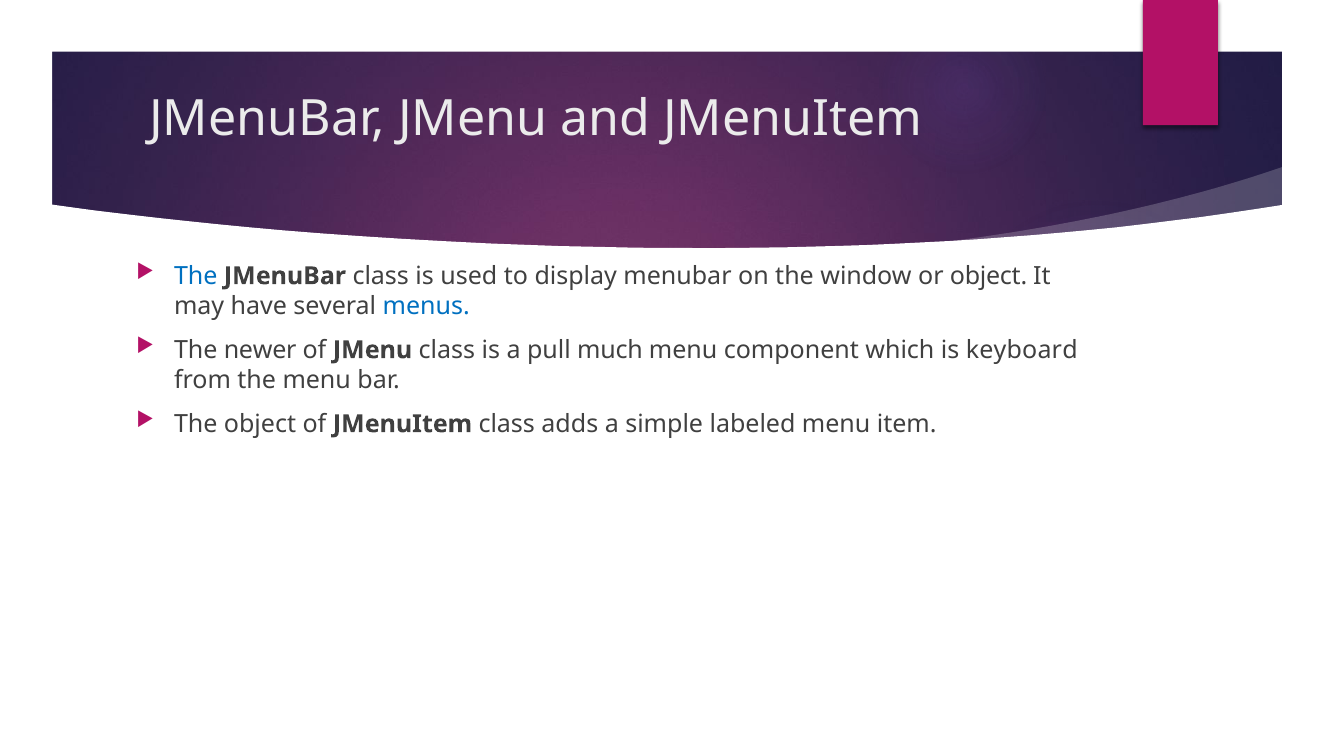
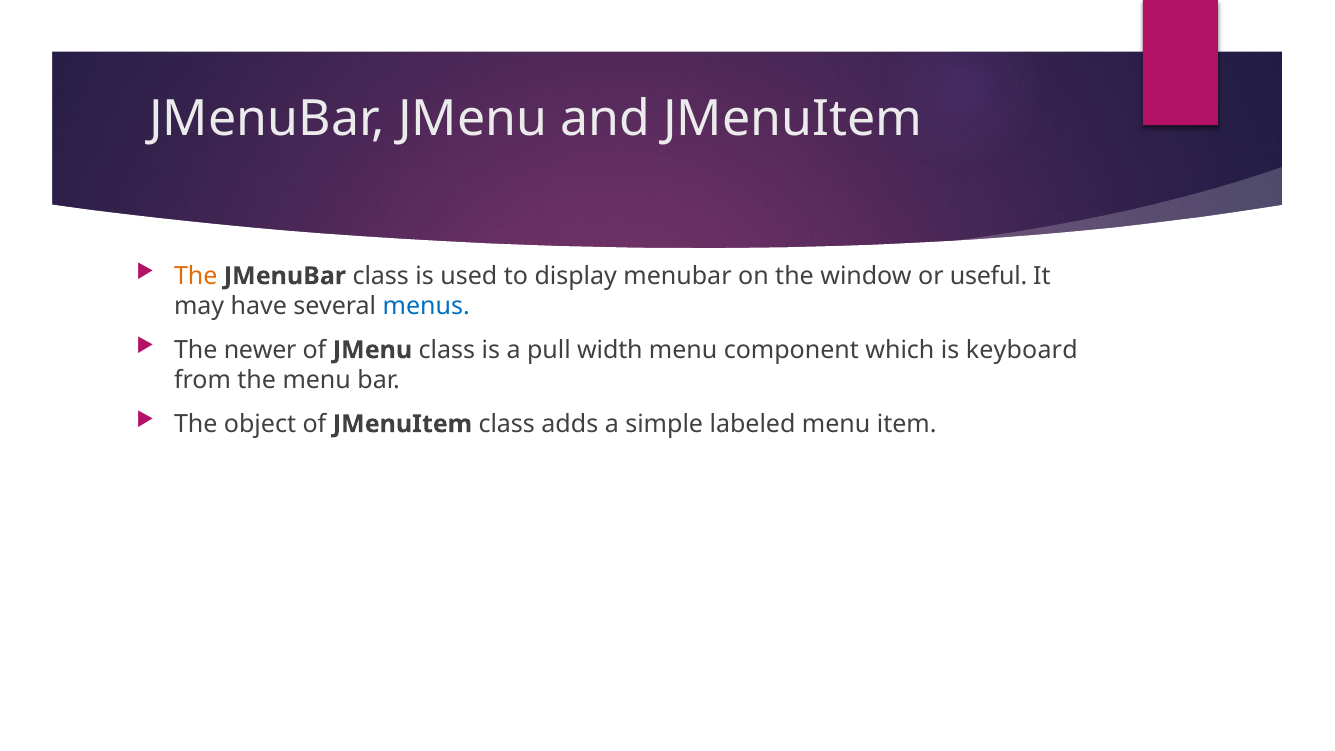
The at (196, 276) colour: blue -> orange
or object: object -> useful
much: much -> width
